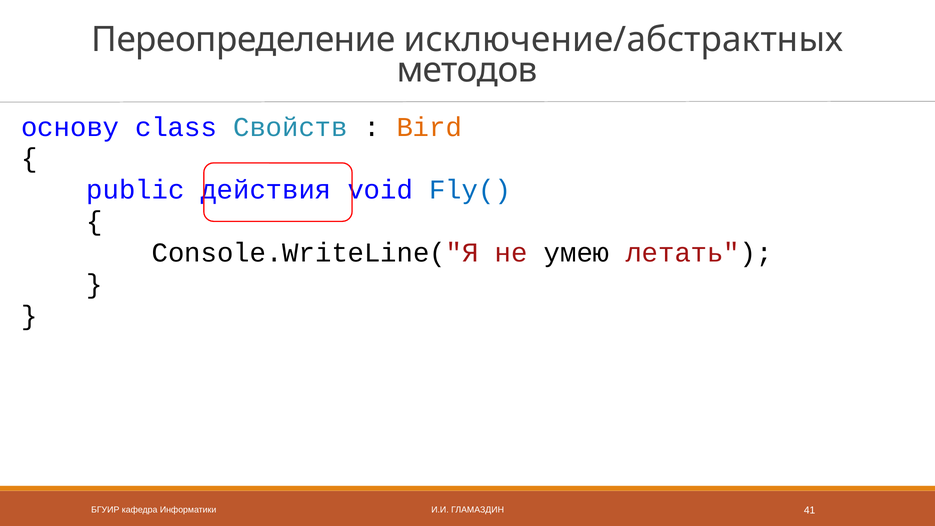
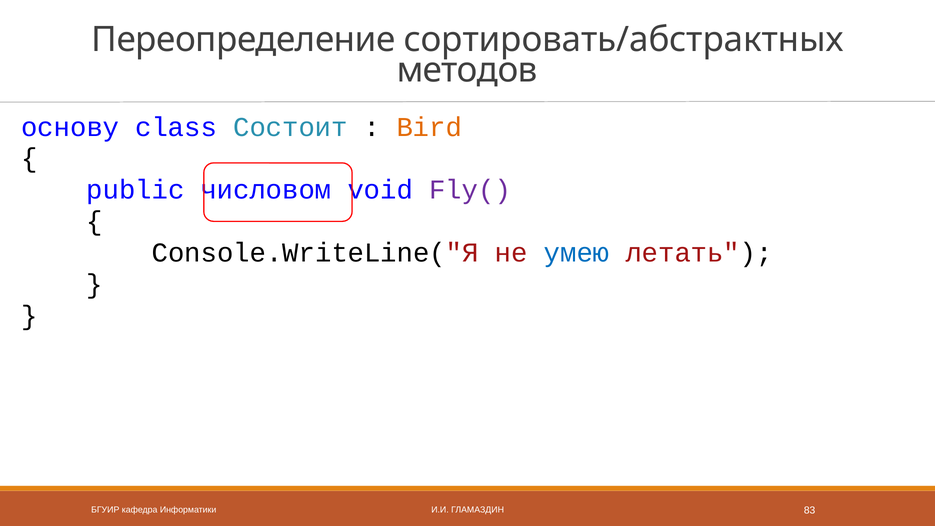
исключение/абстрактных: исключение/абстрактных -> сортировать/абстрактных
Свойств: Свойств -> Состоит
действия: действия -> числовом
Fly( colour: blue -> purple
умею colour: black -> blue
41: 41 -> 83
